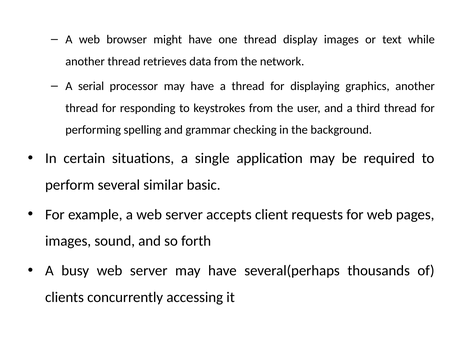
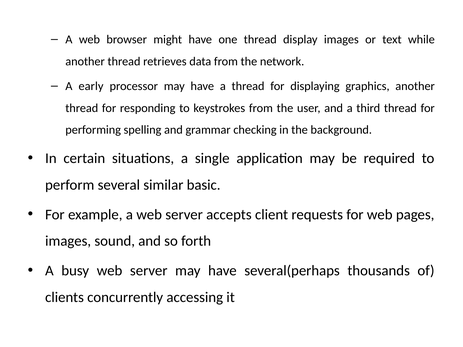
serial: serial -> early
